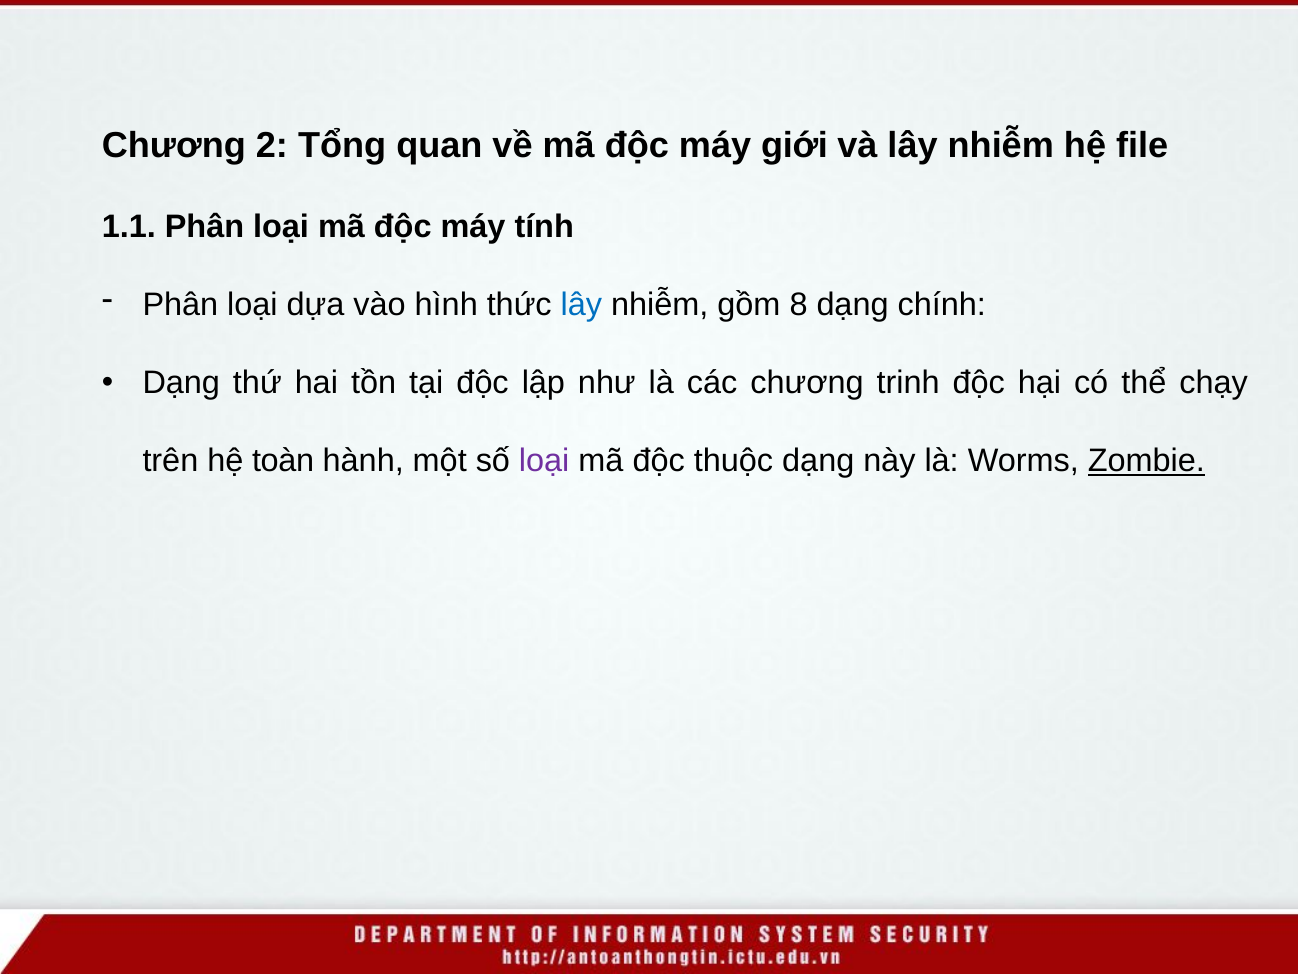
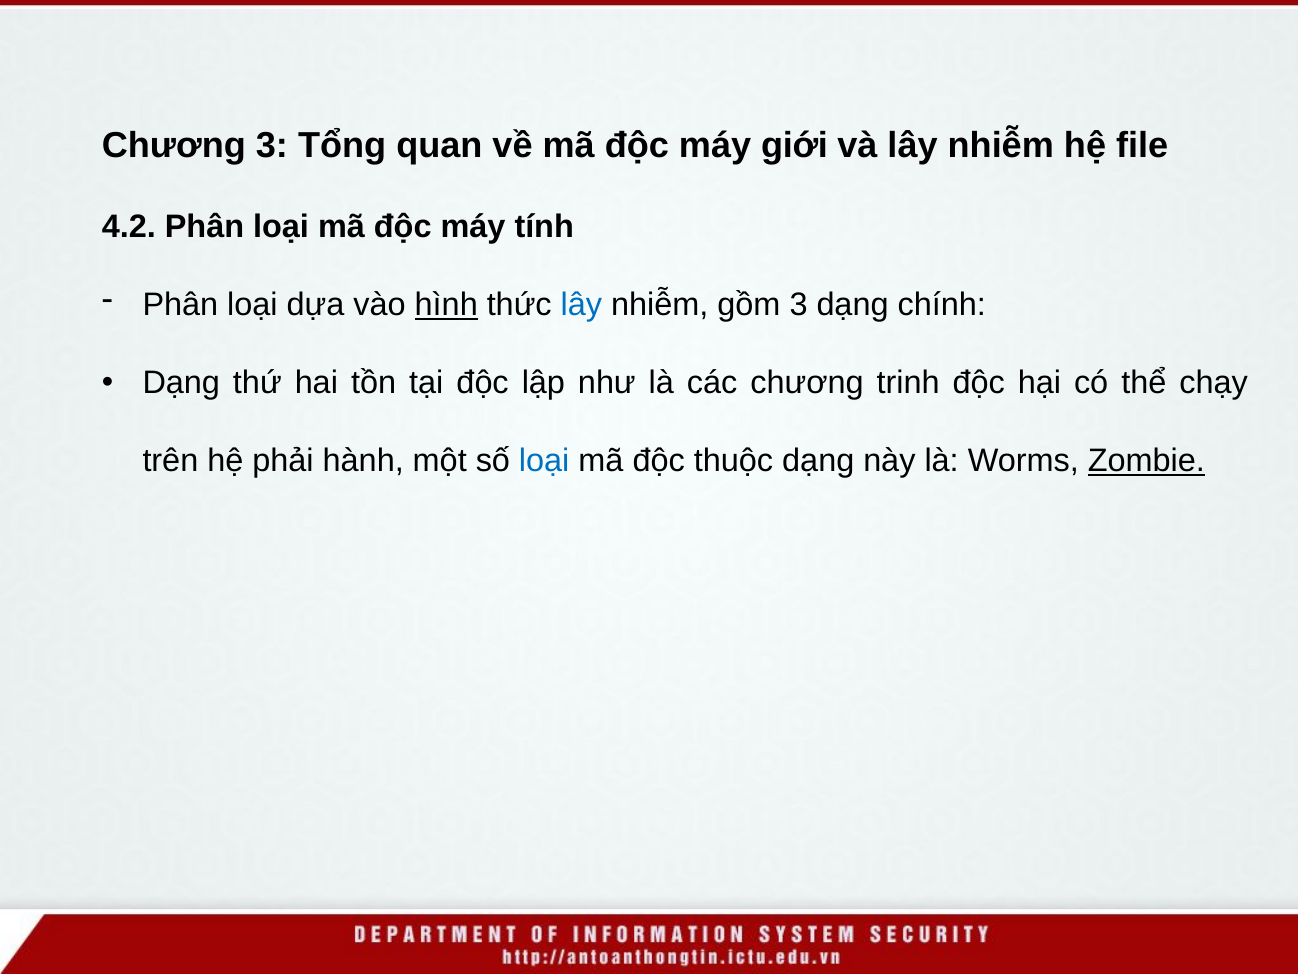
Chương 2: 2 -> 3
1.1: 1.1 -> 4.2
hình underline: none -> present
gồm 8: 8 -> 3
toàn: toàn -> phải
loại at (544, 461) colour: purple -> blue
